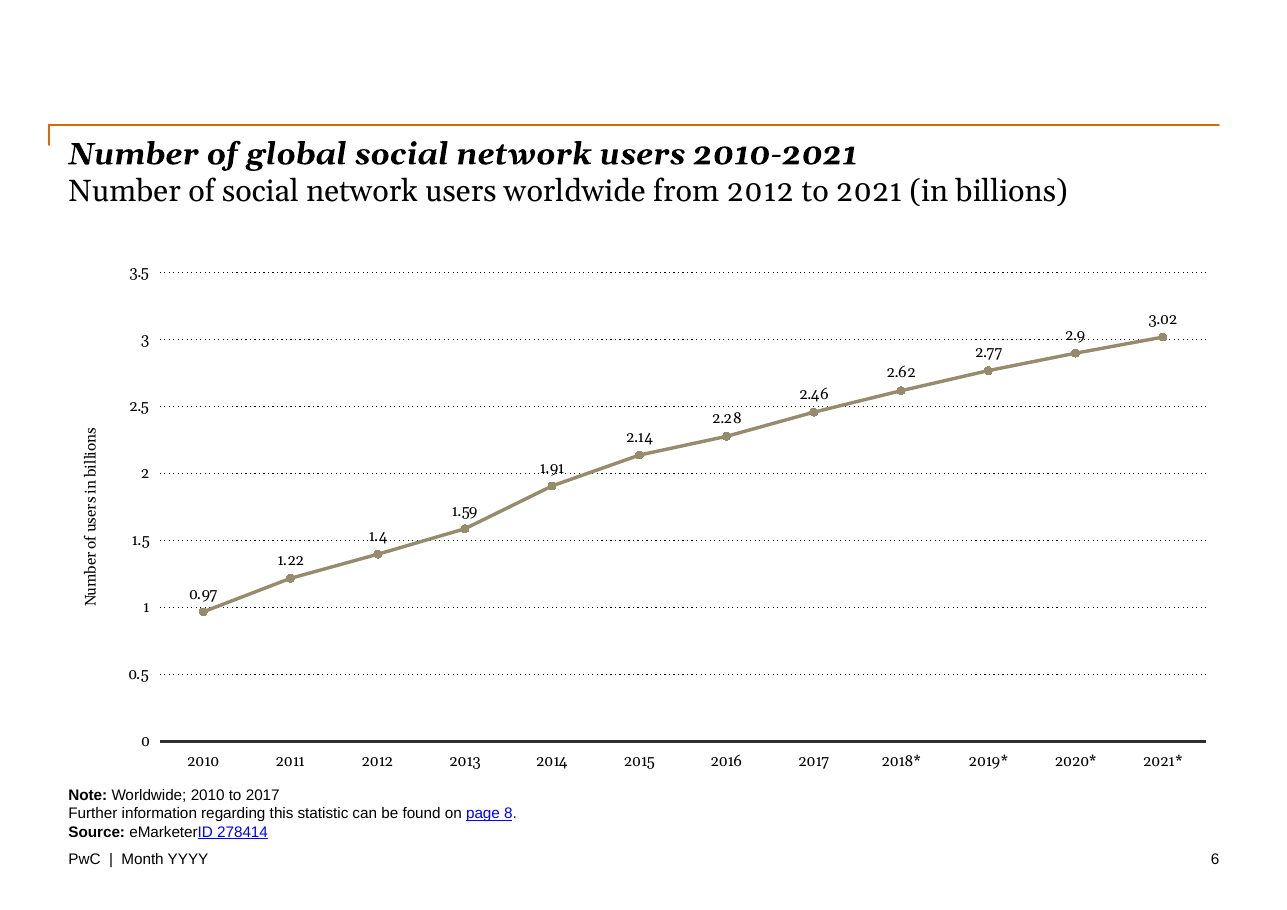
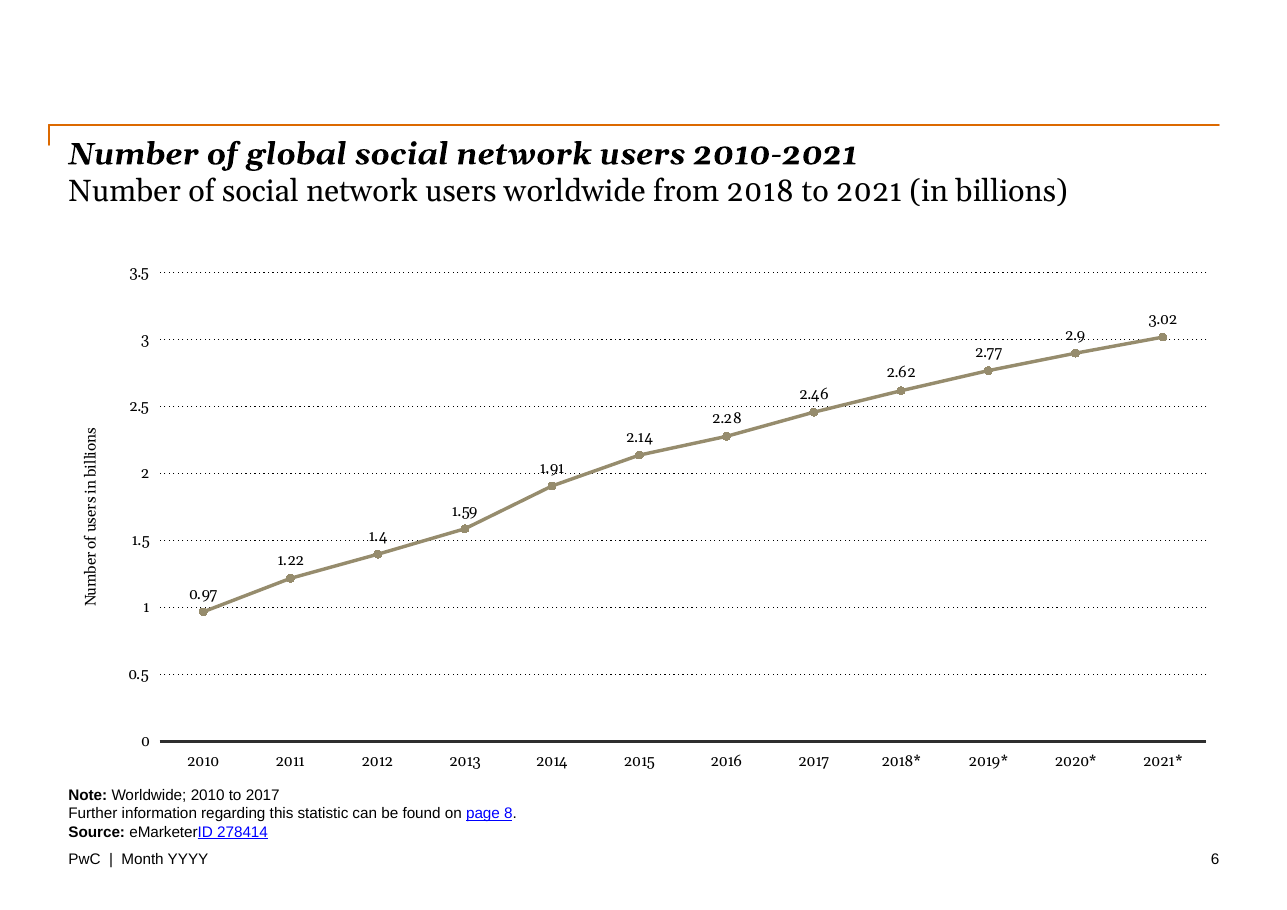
from 2012: 2012 -> 2018
